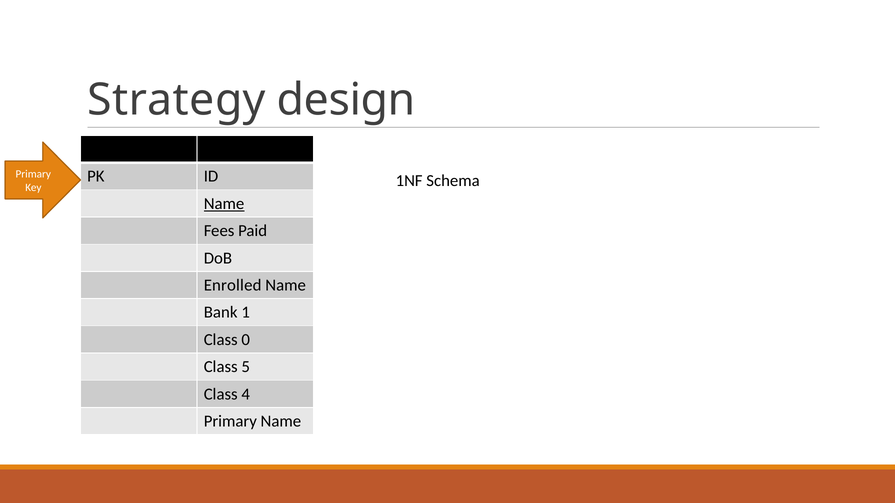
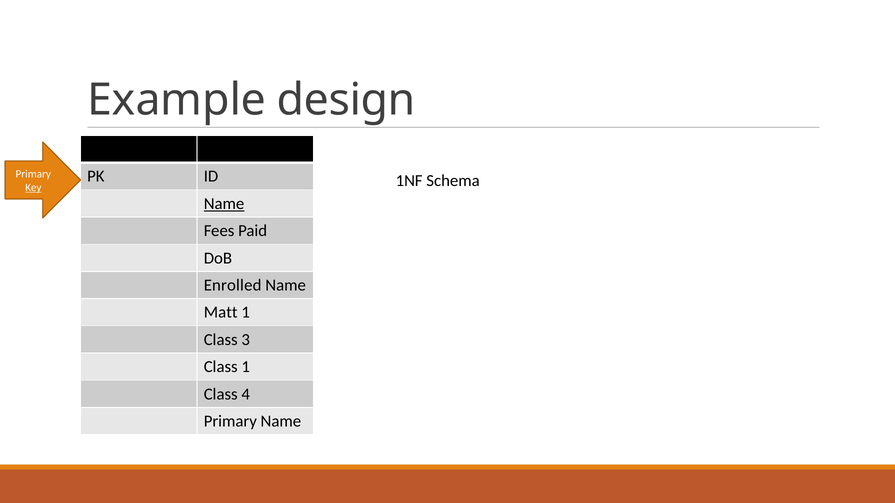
Strategy: Strategy -> Example
Key underline: none -> present
Bank: Bank -> Matt
0: 0 -> 3
Class 5: 5 -> 1
